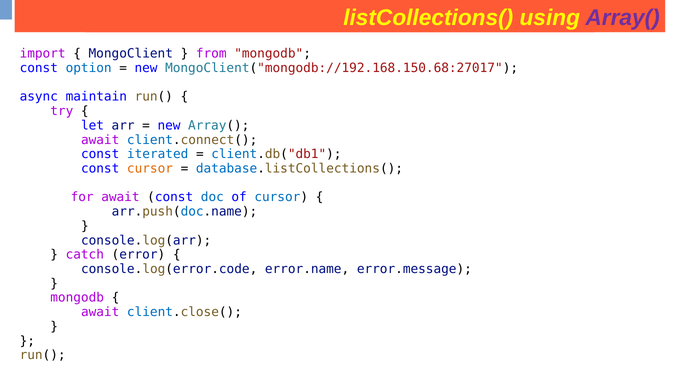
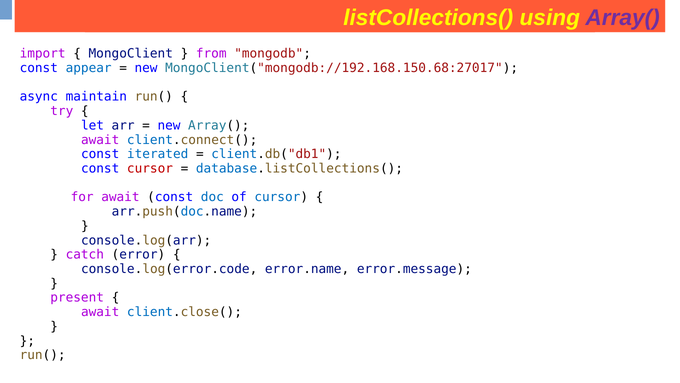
option: option -> appear
cursor at (150, 168) colour: orange -> red
mongodb at (77, 297): mongodb -> present
